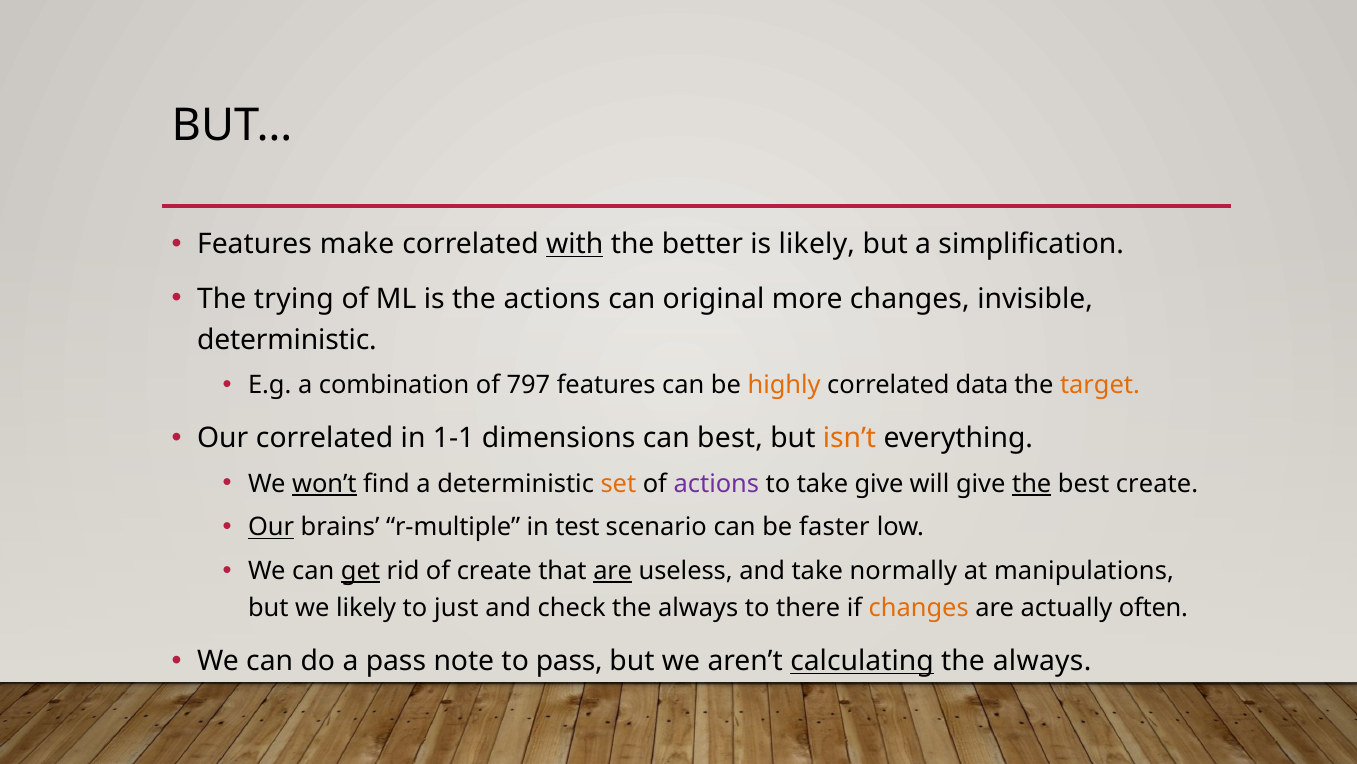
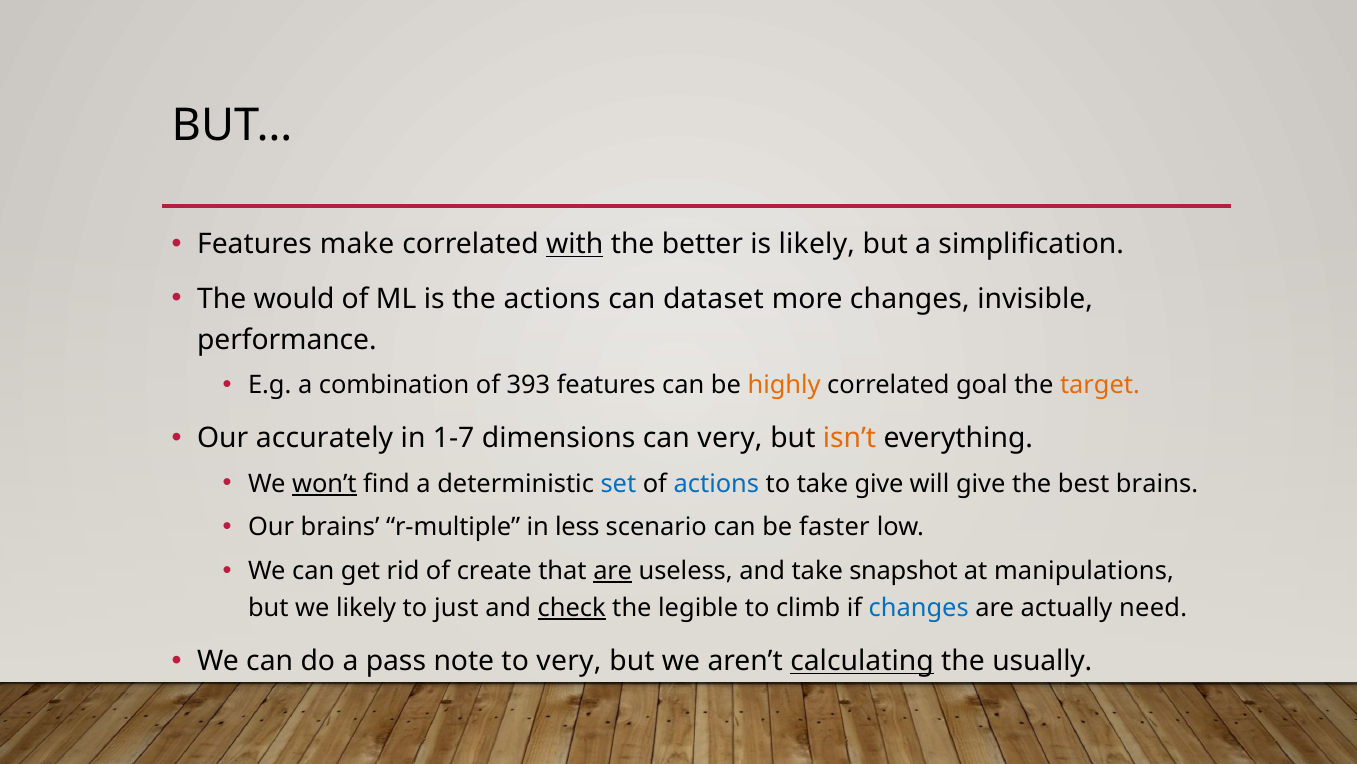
trying: trying -> would
original: original -> dataset
deterministic at (287, 340): deterministic -> performance
797: 797 -> 393
data: data -> goal
Our correlated: correlated -> accurately
1-1: 1-1 -> 1-7
can best: best -> very
set colour: orange -> blue
actions at (716, 483) colour: purple -> blue
the at (1032, 483) underline: present -> none
best create: create -> brains
Our at (271, 527) underline: present -> none
test: test -> less
get underline: present -> none
normally: normally -> snapshot
check underline: none -> present
always at (698, 607): always -> legible
there: there -> climb
changes at (919, 607) colour: orange -> blue
often: often -> need
to pass: pass -> very
always at (1042, 661): always -> usually
